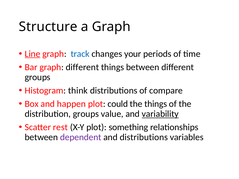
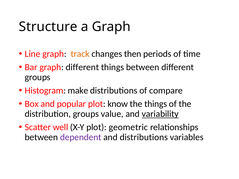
Line underline: present -> none
track colour: blue -> orange
your: your -> then
think: think -> make
happen: happen -> popular
could: could -> know
rest: rest -> well
something: something -> geometric
